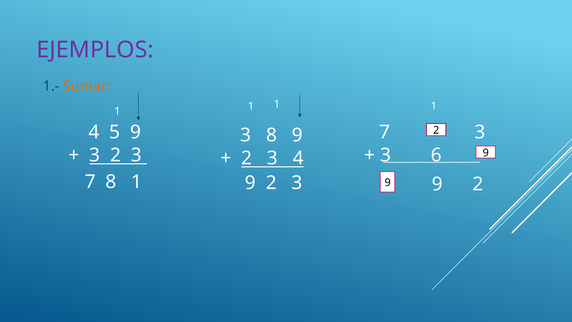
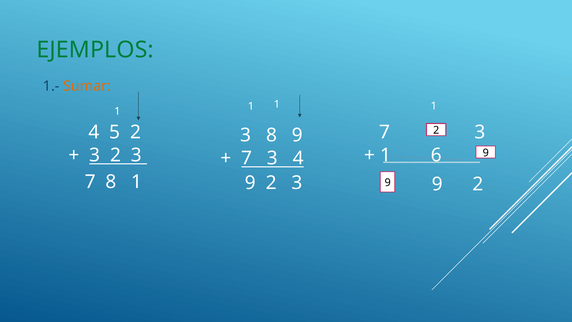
EJEMPLOS colour: purple -> green
5 9: 9 -> 2
3 at (386, 155): 3 -> 1
2 at (247, 158): 2 -> 7
